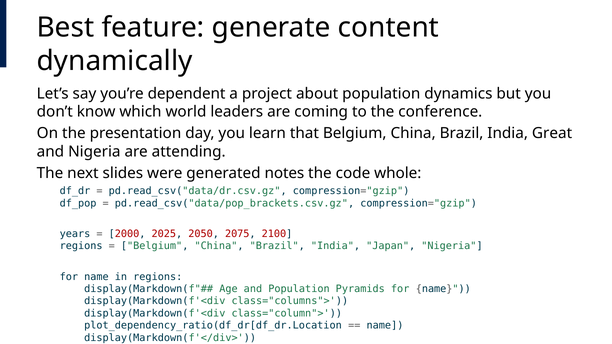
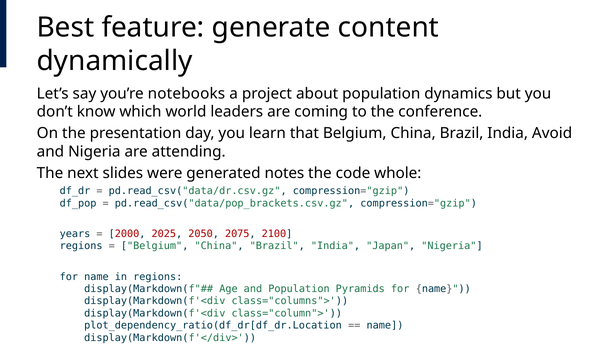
dependent: dependent -> notebooks
Great: Great -> Avoid
